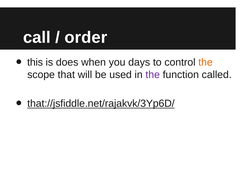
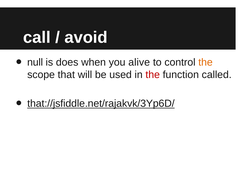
order: order -> avoid
this: this -> null
days: days -> alive
the at (153, 75) colour: purple -> red
